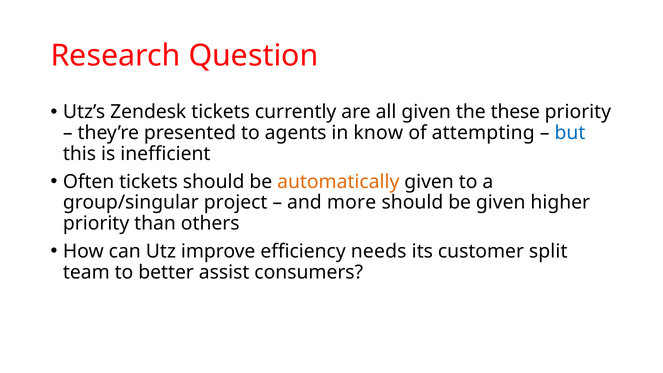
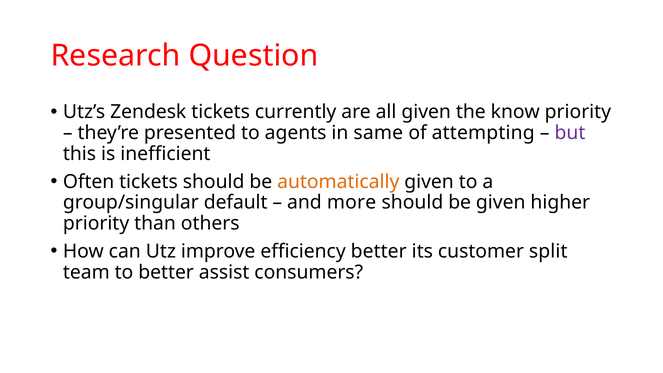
these: these -> know
know: know -> same
but colour: blue -> purple
project: project -> default
efficiency needs: needs -> better
